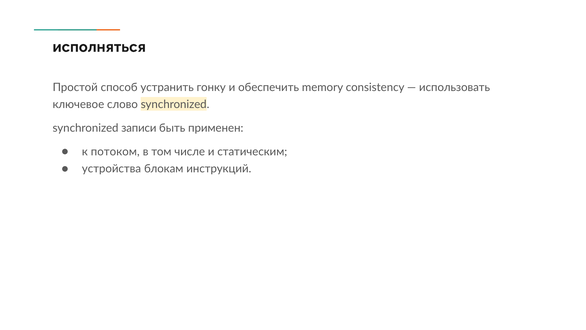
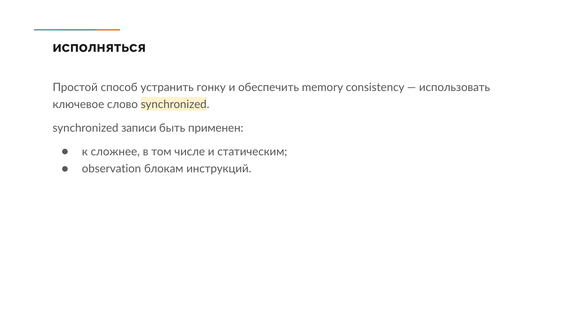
потоком: потоком -> сложнее
устройства: устройства -> observation
